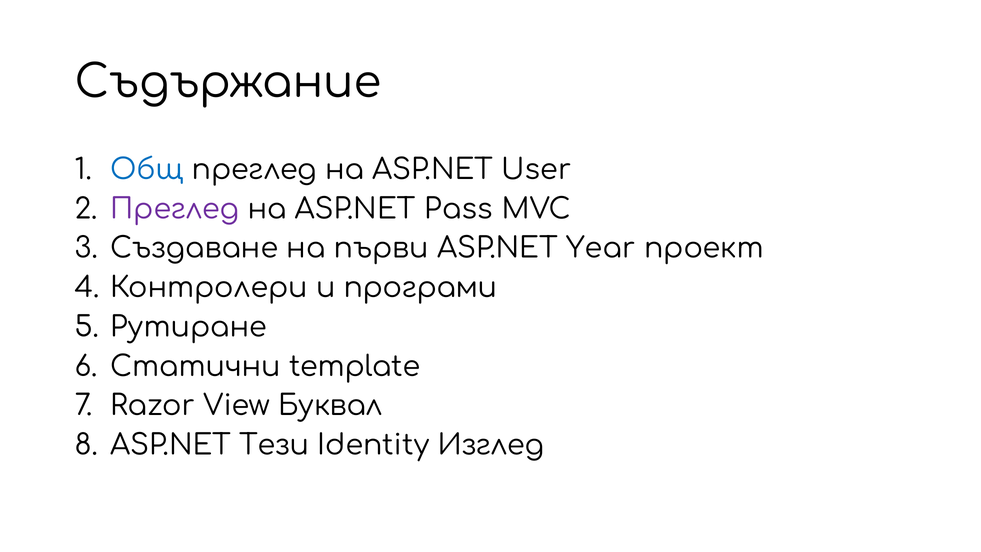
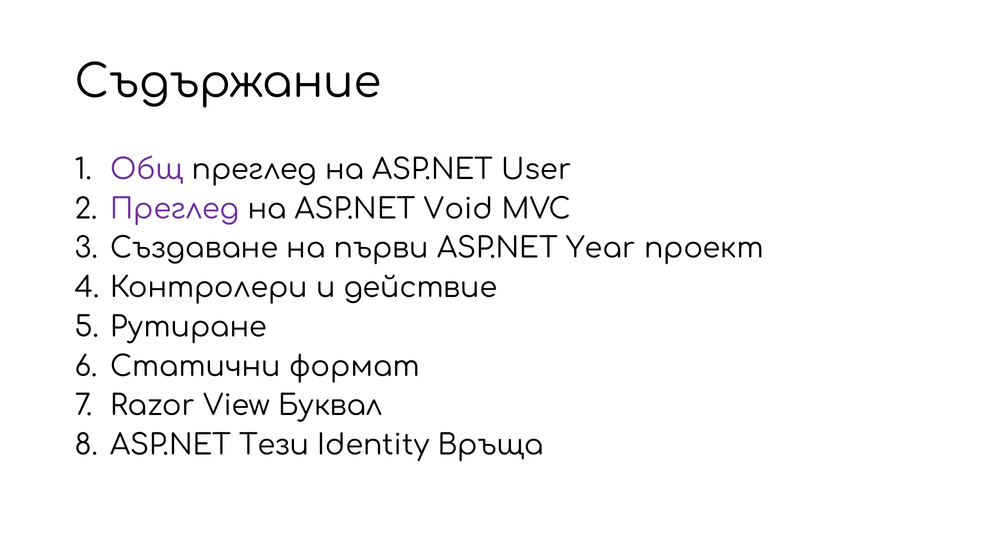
Общ colour: blue -> purple
Pass: Pass -> Void
програми: програми -> действие
template: template -> формат
Изглед: Изглед -> Връща
